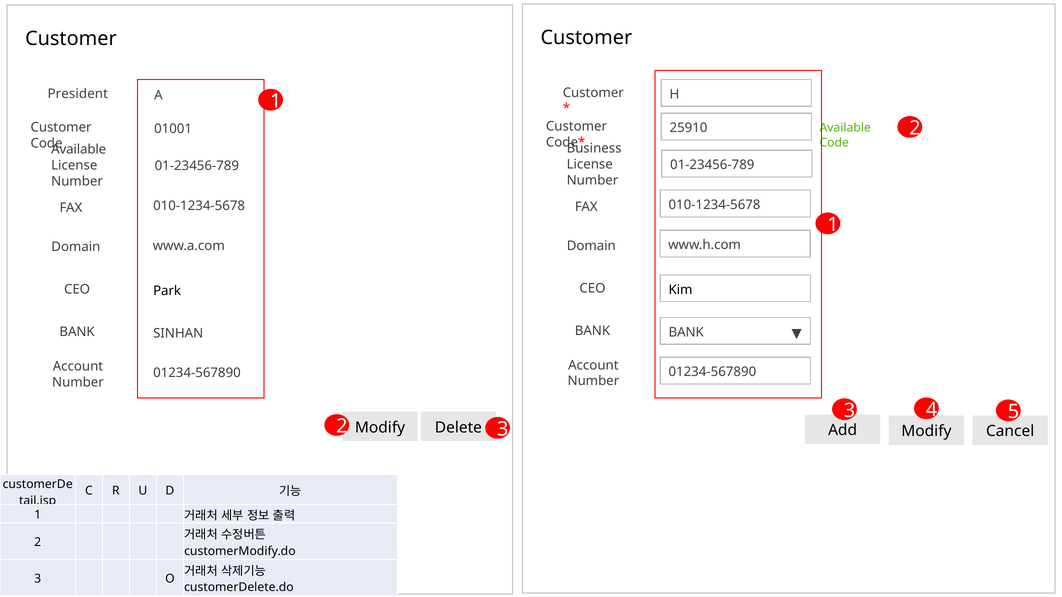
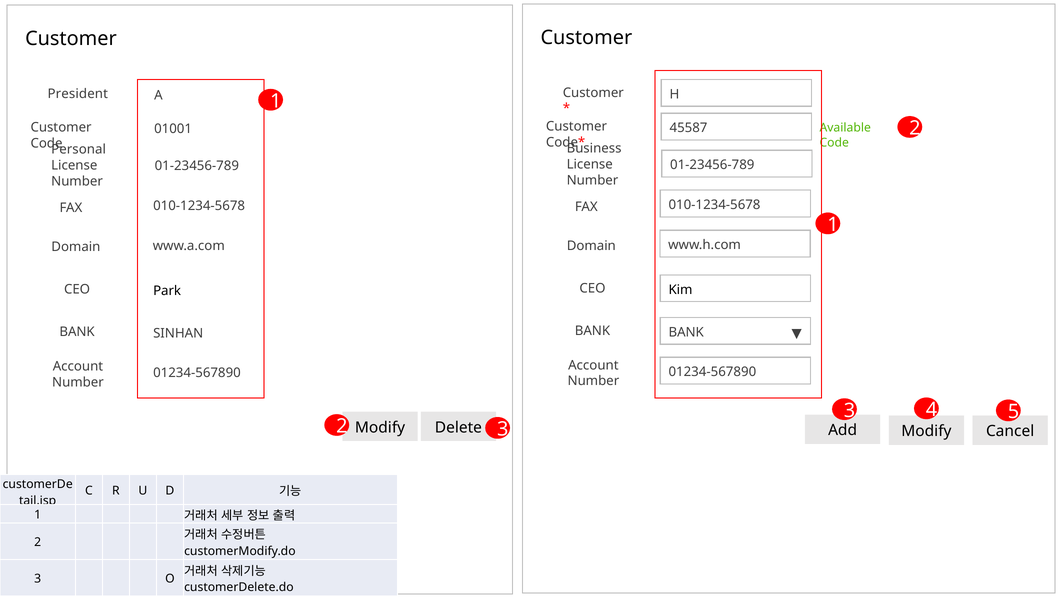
25910: 25910 -> 45587
Available at (79, 150): Available -> Personal
